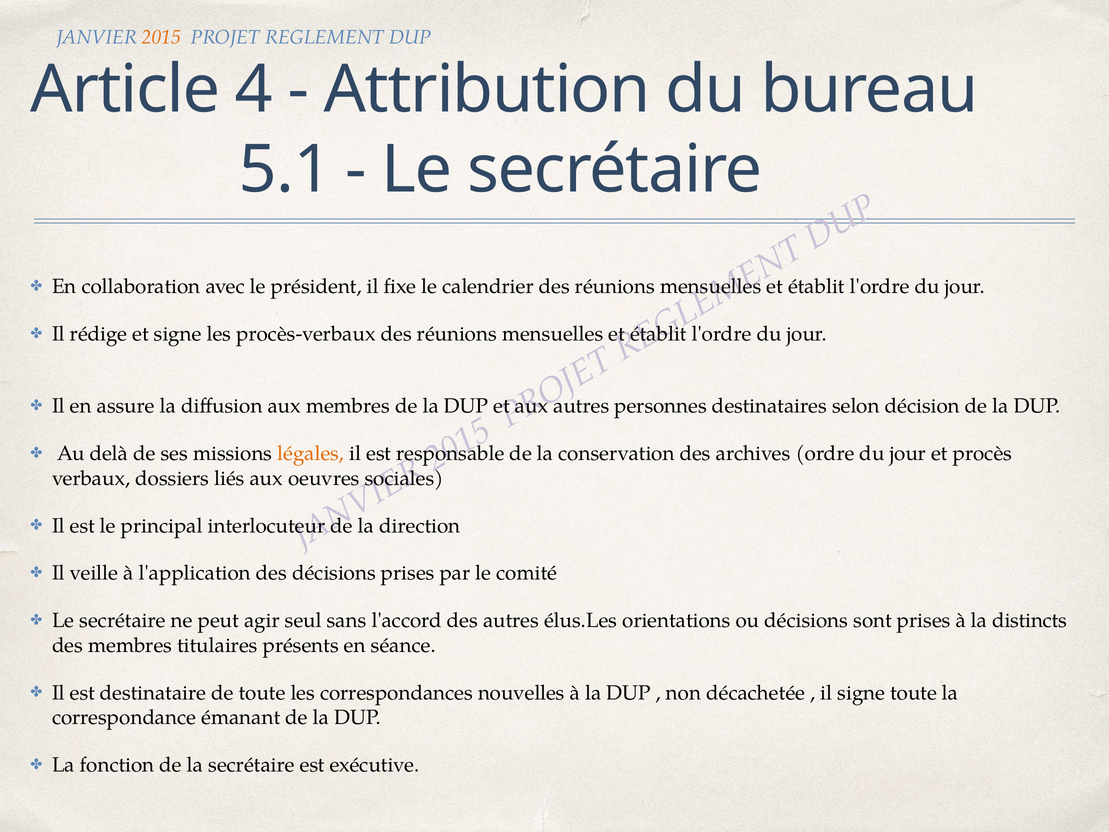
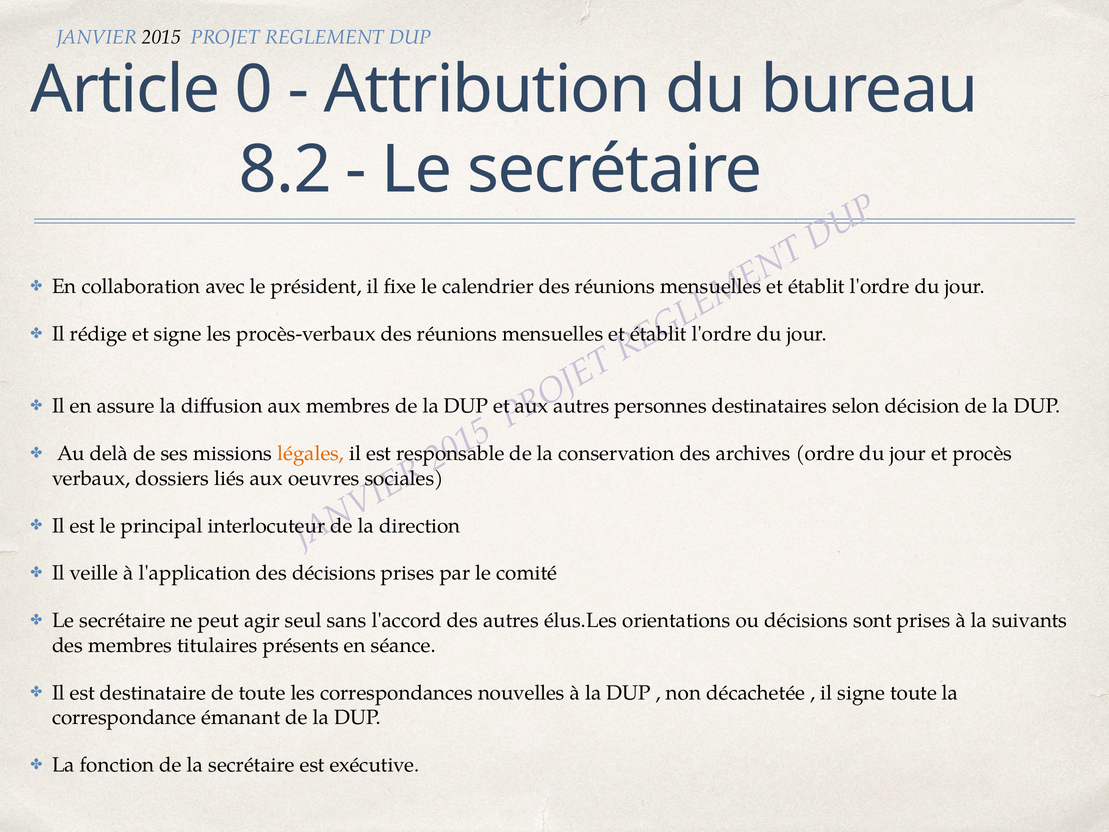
2015 colour: orange -> black
Article 4: 4 -> 0
5.1: 5.1 -> 8.2
distincts: distincts -> suivants
